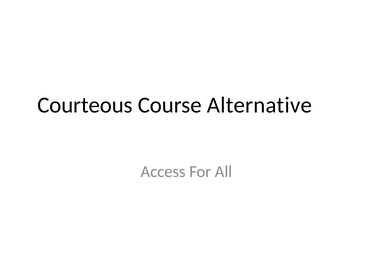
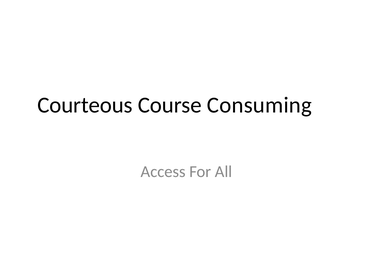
Alternative: Alternative -> Consuming
